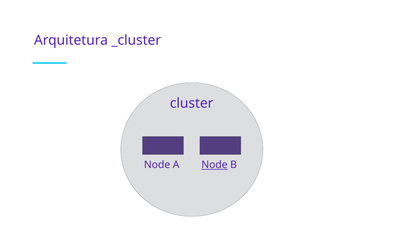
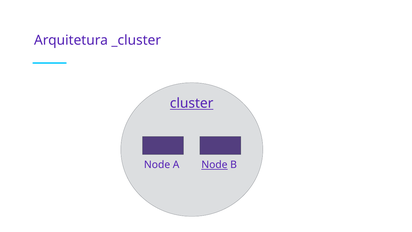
cluster underline: none -> present
